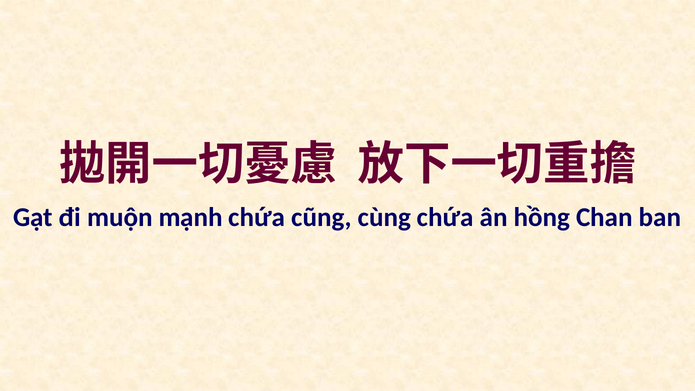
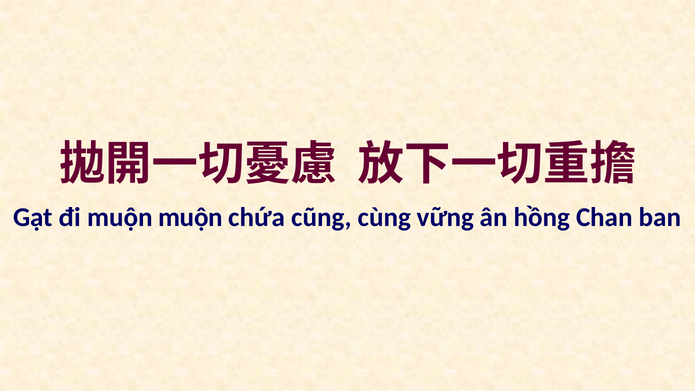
muộn mạnh: mạnh -> muộn
cùng chứa: chứa -> vững
